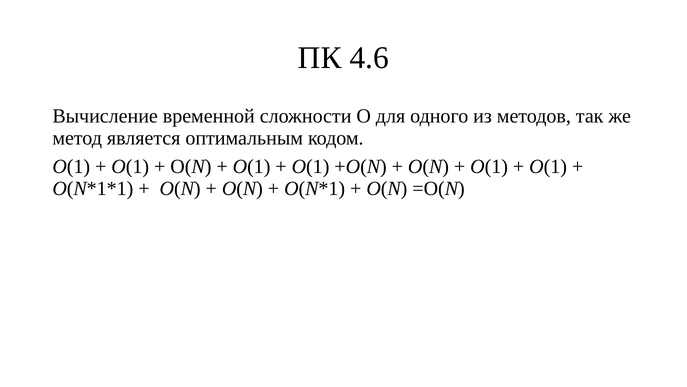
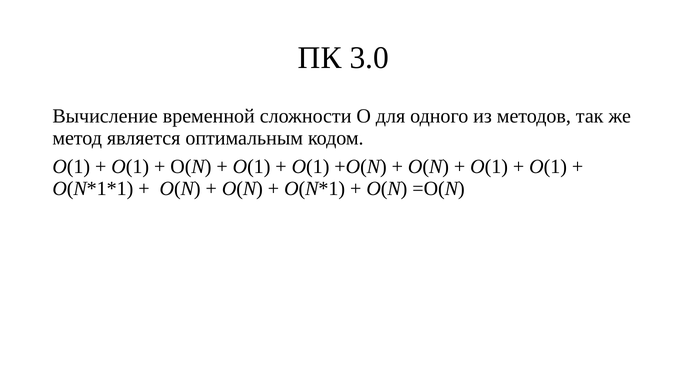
4.6: 4.6 -> 3.0
